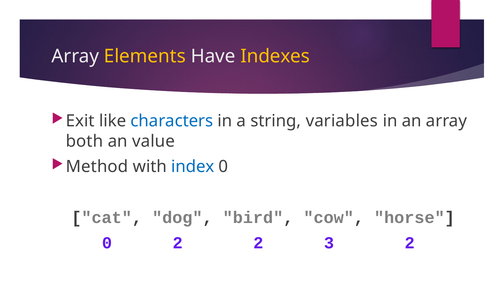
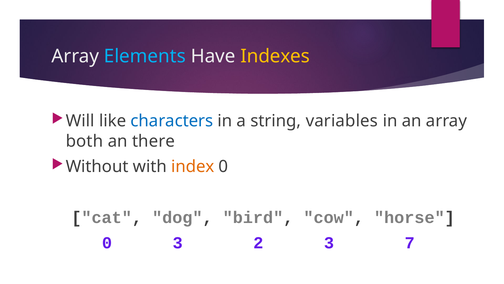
Elements colour: yellow -> light blue
Exit: Exit -> Will
value: value -> there
Method: Method -> Without
index colour: blue -> orange
0 2: 2 -> 3
3 2: 2 -> 7
